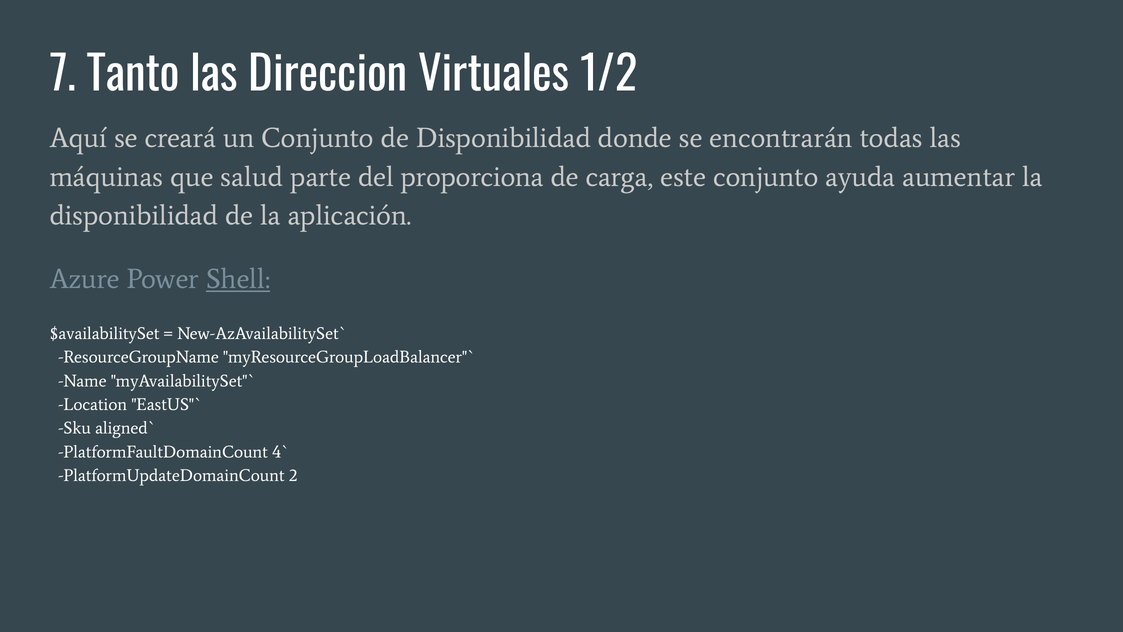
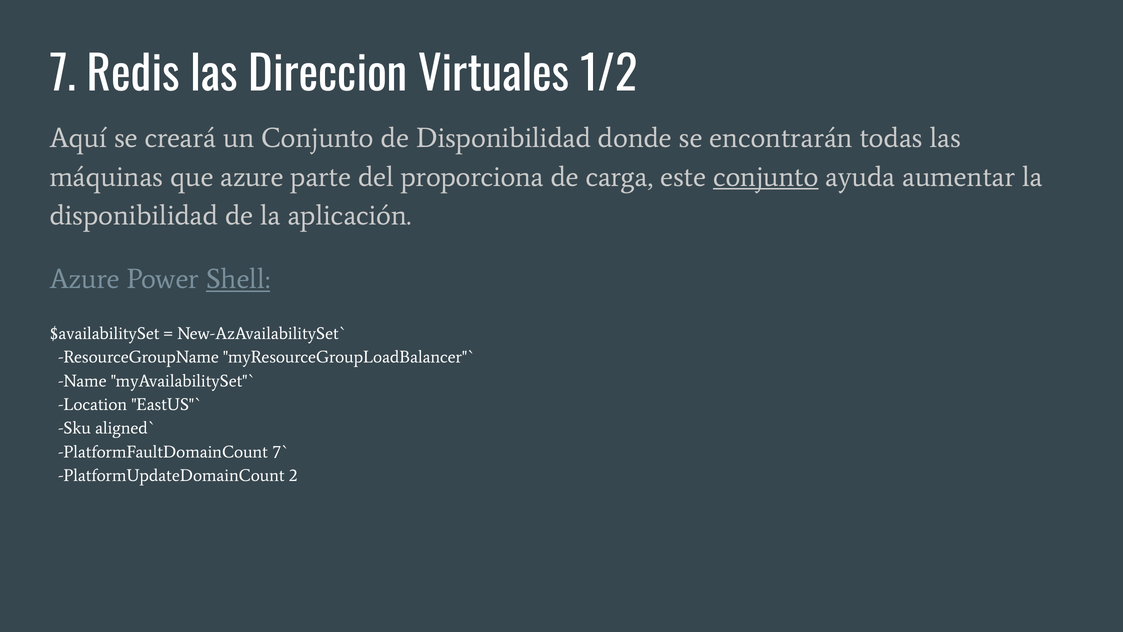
Tanto: Tanto -> Redis
que salud: salud -> azure
conjunto at (766, 177) underline: none -> present
PlatformFaultDomainCount 4: 4 -> 7
